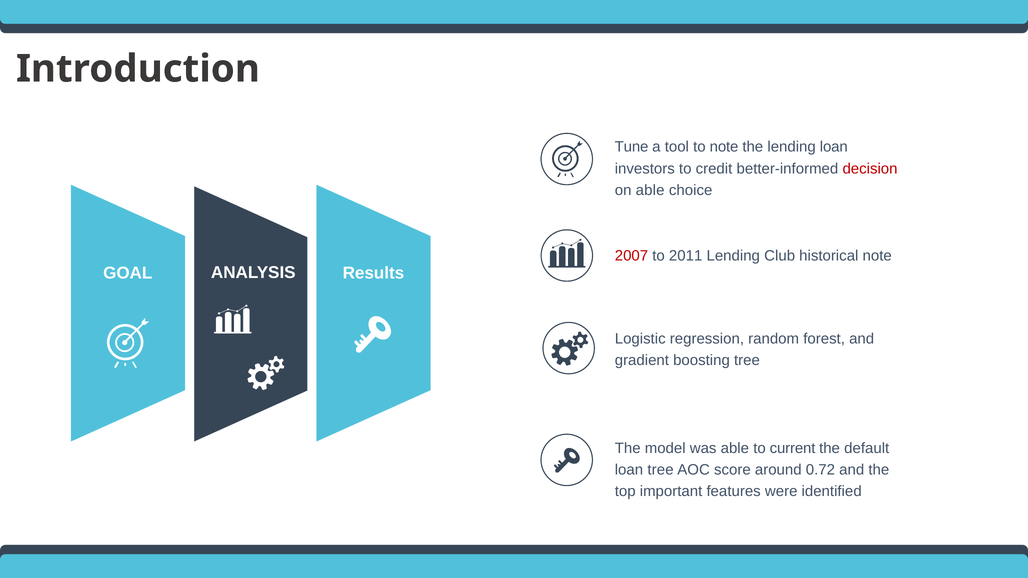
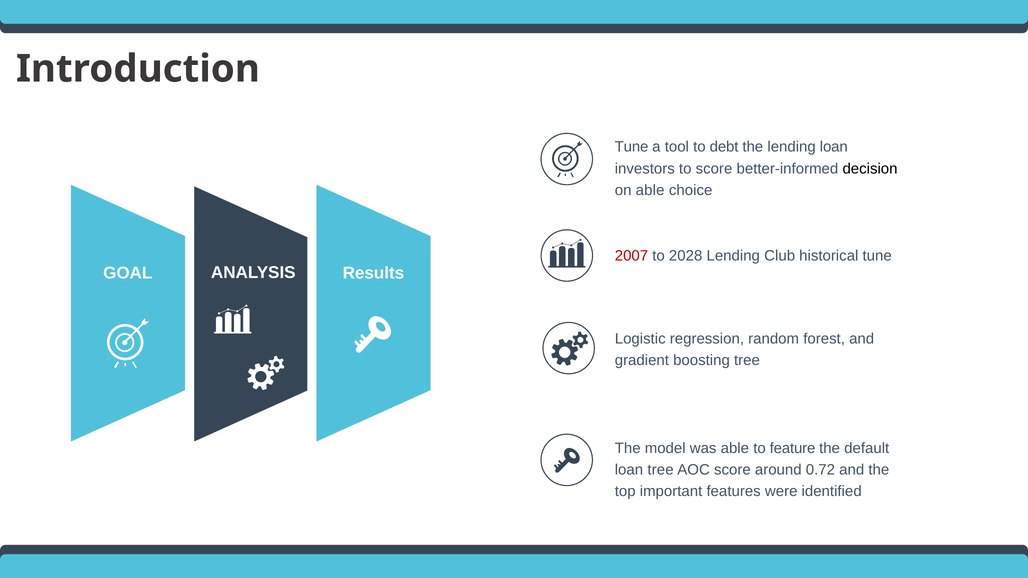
to note: note -> debt
to credit: credit -> score
decision colour: red -> black
2011: 2011 -> 2028
historical note: note -> tune
current: current -> feature
